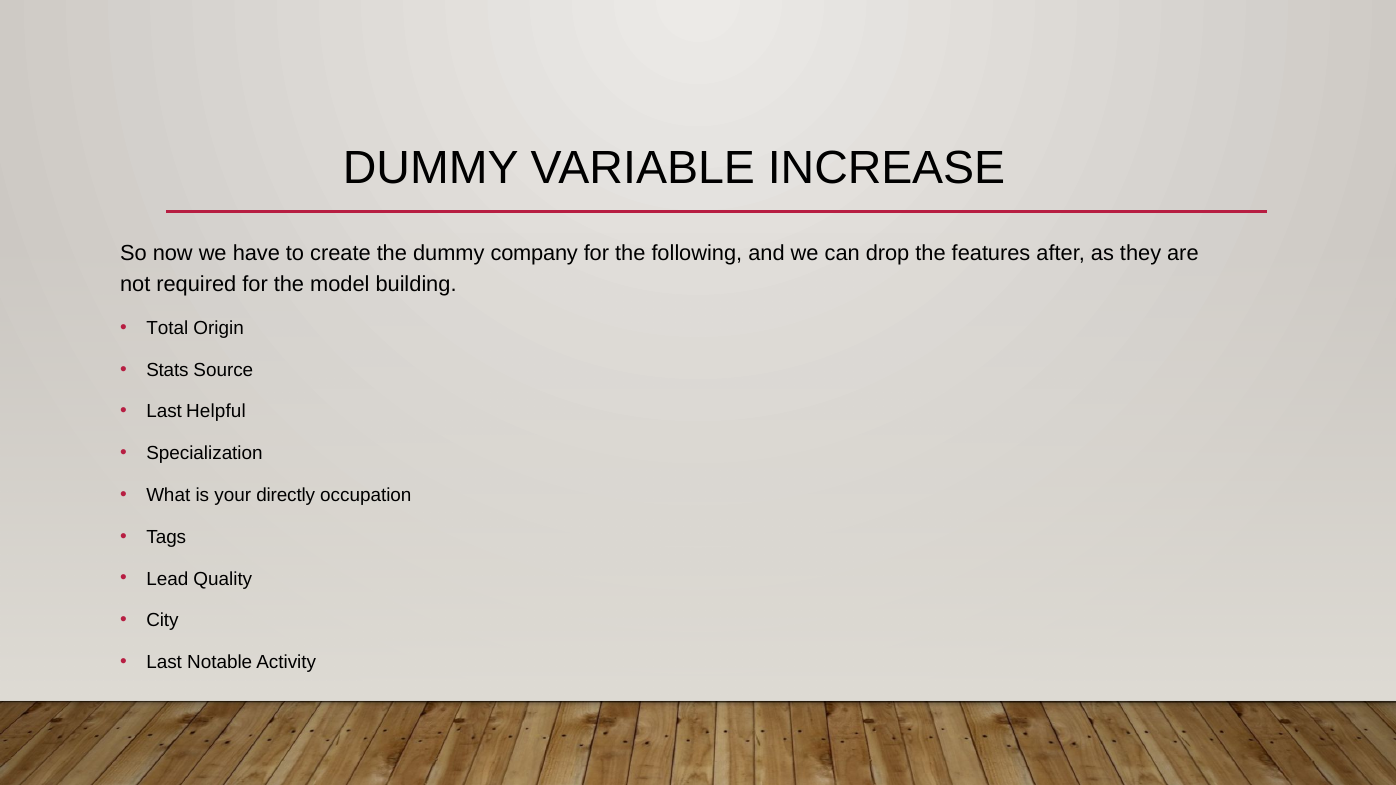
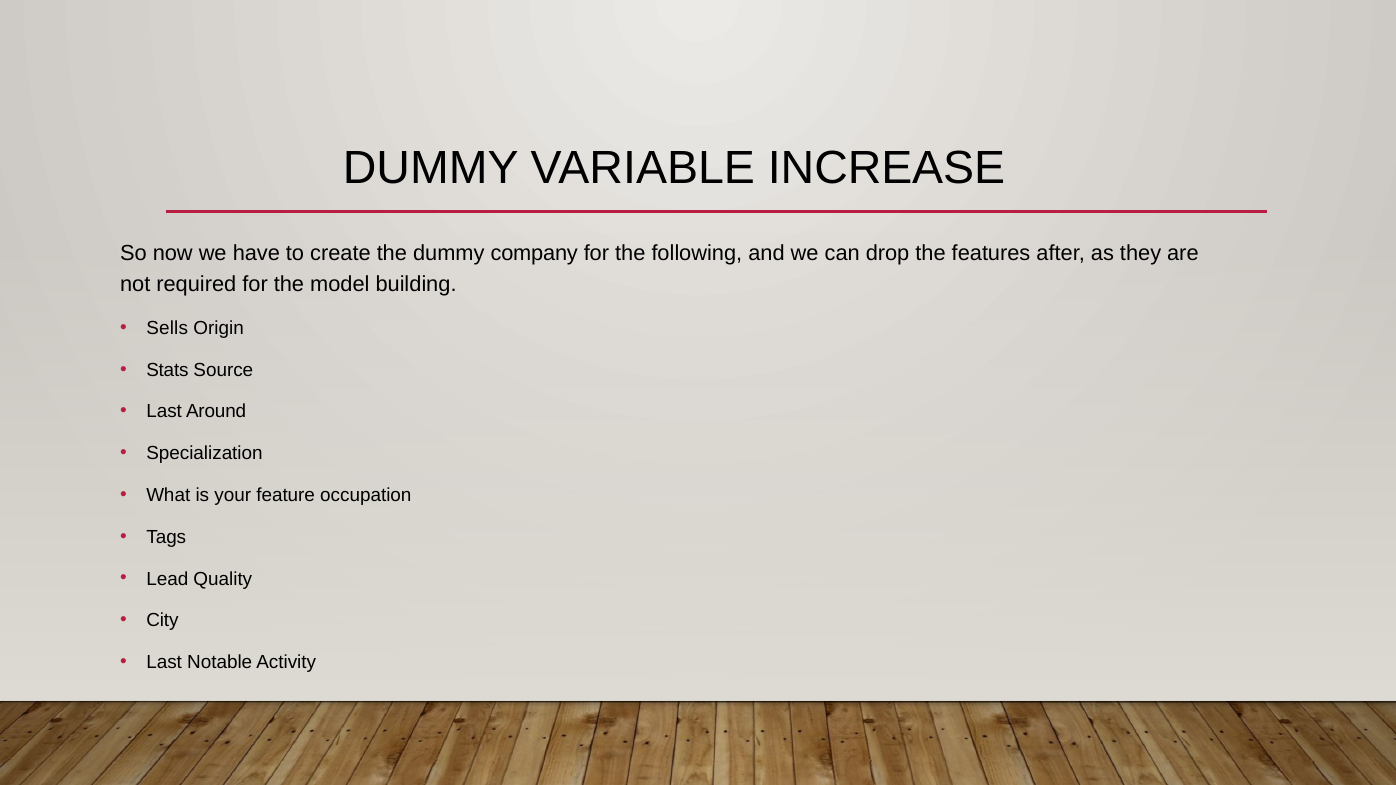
Total: Total -> Sells
Helpful: Helpful -> Around
directly: directly -> feature
